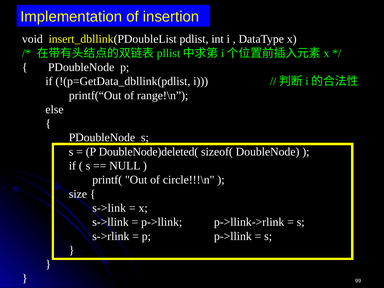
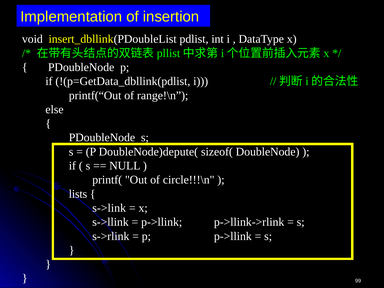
DoubleNode)deleted(: DoubleNode)deleted( -> DoubleNode)depute(
size: size -> lists
